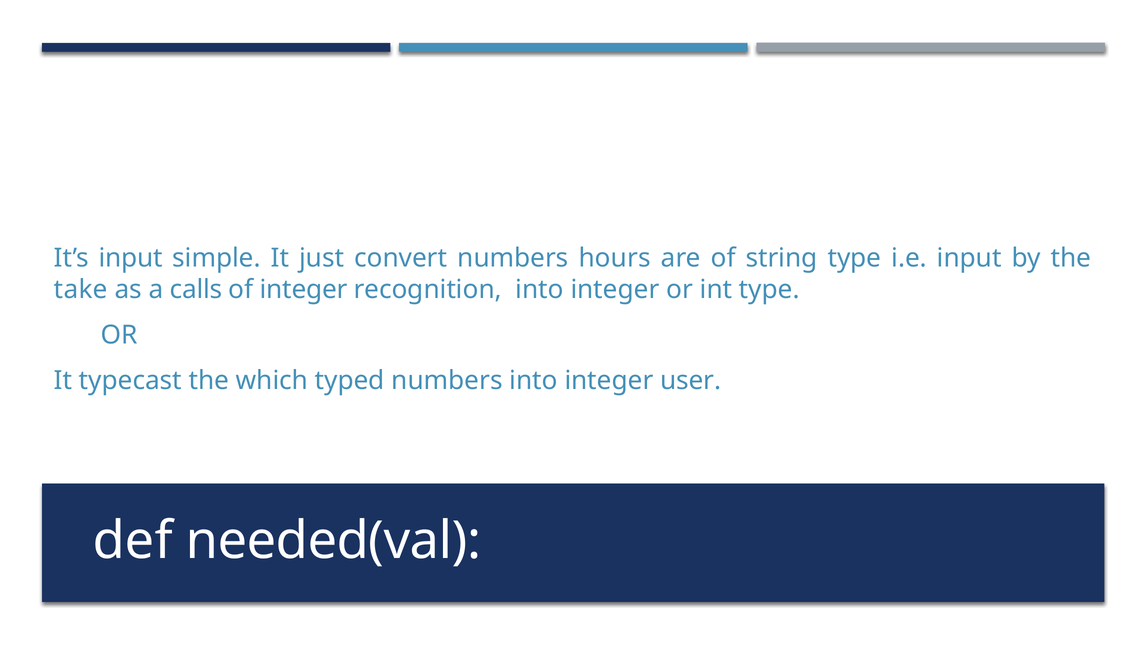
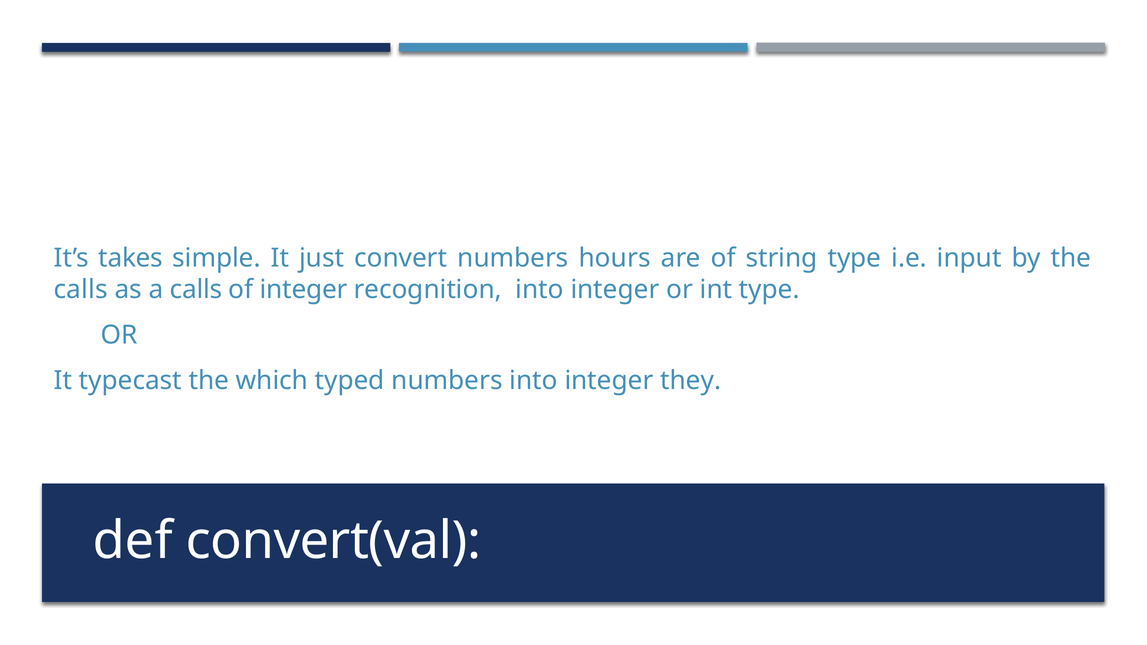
It’s input: input -> takes
take at (81, 290): take -> calls
user: user -> they
needed(val: needed(val -> convert(val
